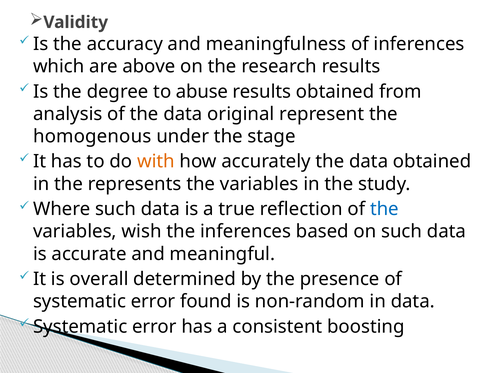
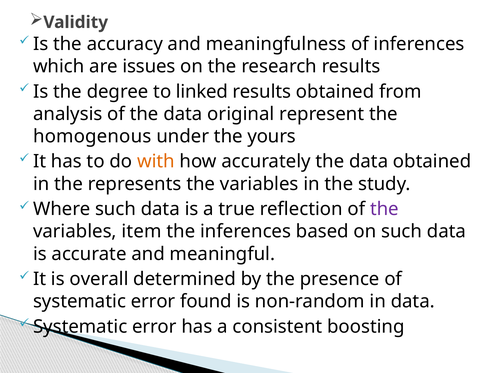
above: above -> issues
abuse: abuse -> linked
stage: stage -> yours
the at (384, 209) colour: blue -> purple
wish: wish -> item
